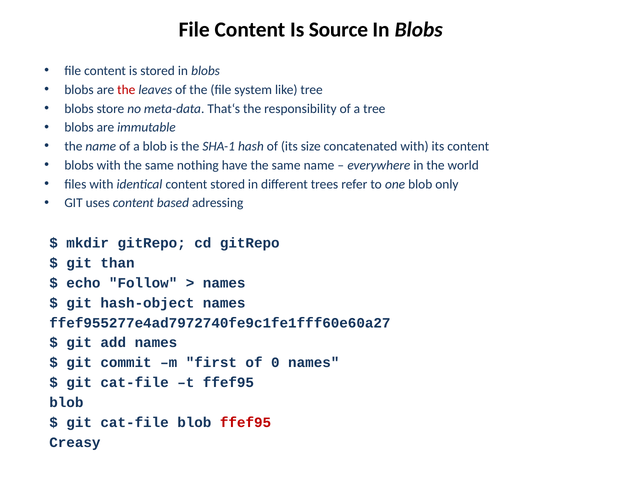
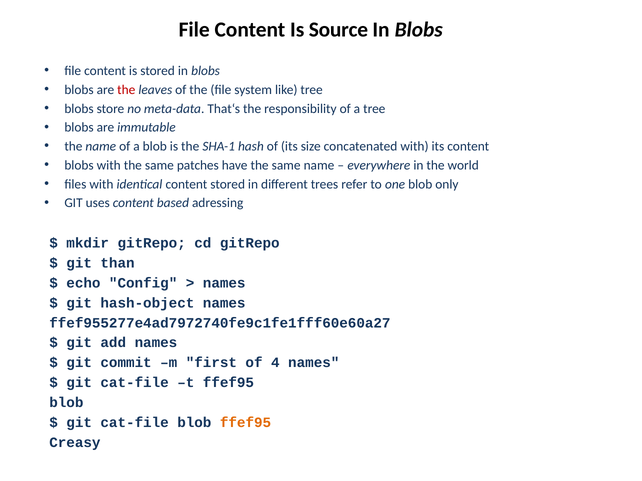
nothing: nothing -> patches
Follow: Follow -> Config
0: 0 -> 4
ffef95 at (246, 423) colour: red -> orange
